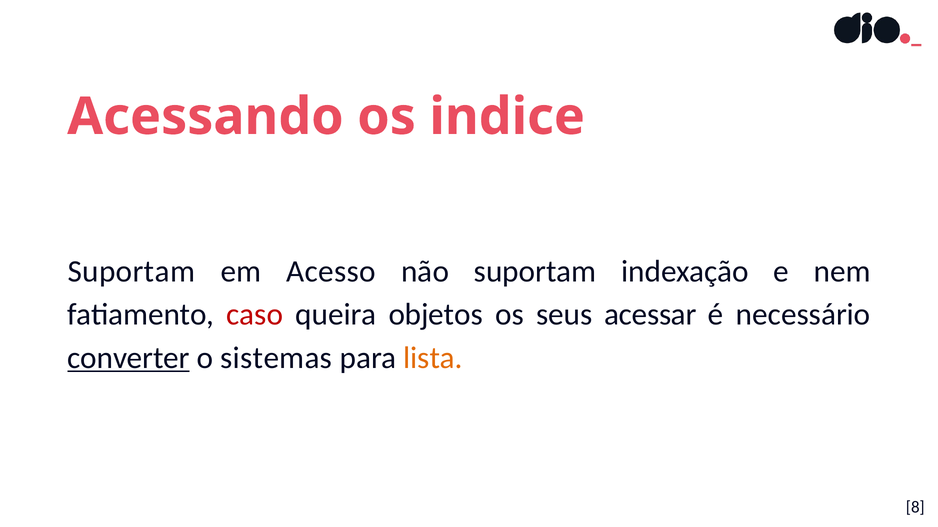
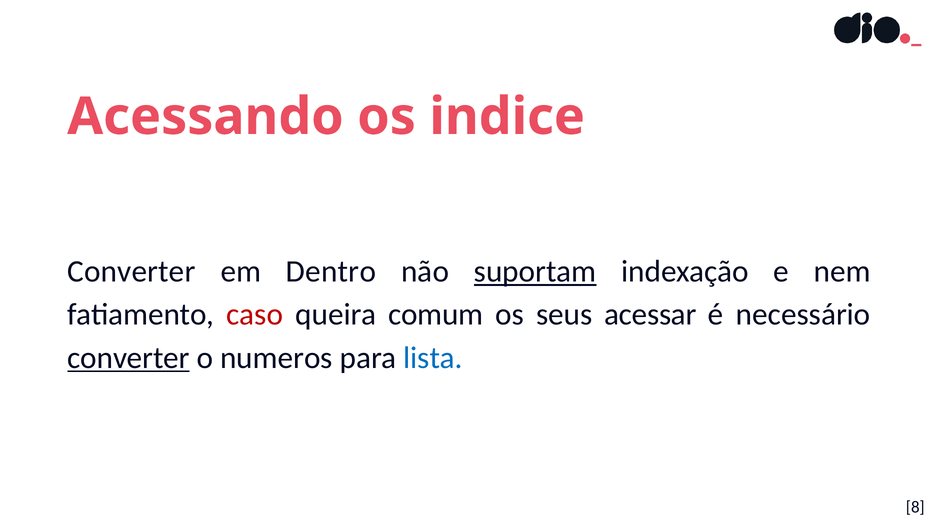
Suportam at (131, 272): Suportam -> Converter
Acesso: Acesso -> Dentro
suportam at (535, 272) underline: none -> present
objetos: objetos -> comum
sistemas: sistemas -> numeros
lista colour: orange -> blue
